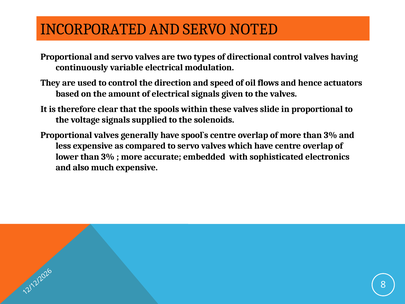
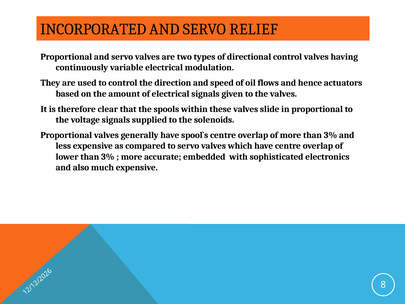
NOTED: NOTED -> RELIEF
